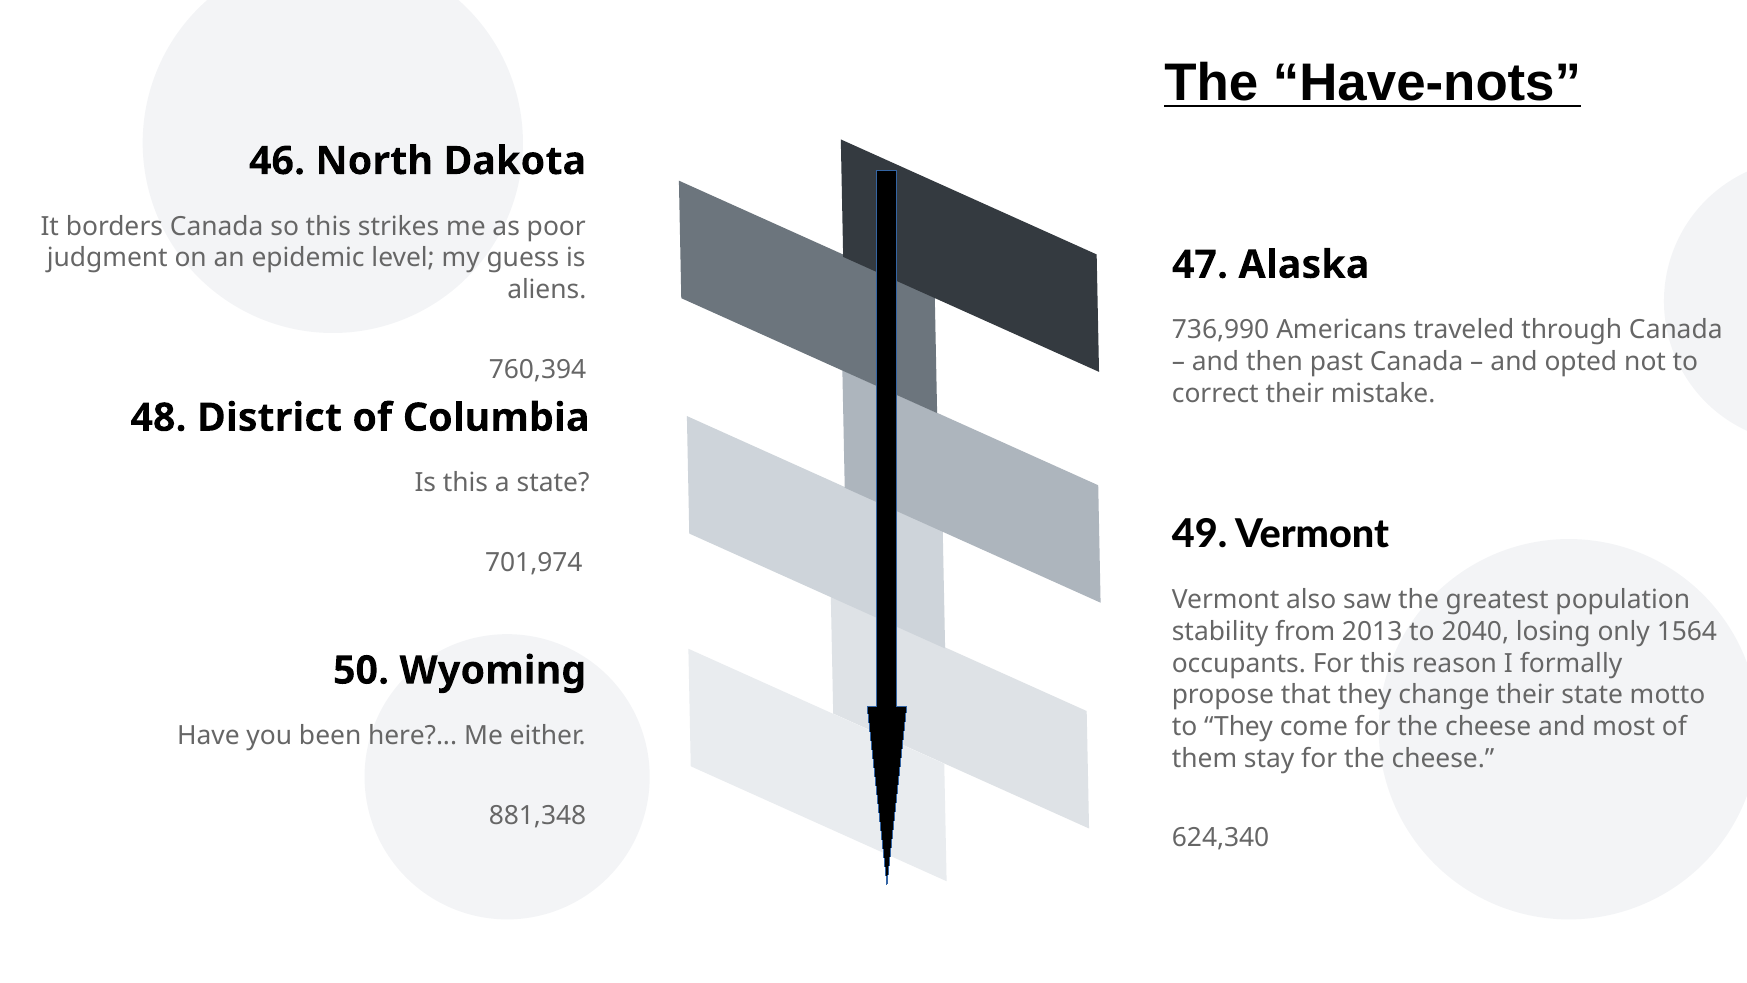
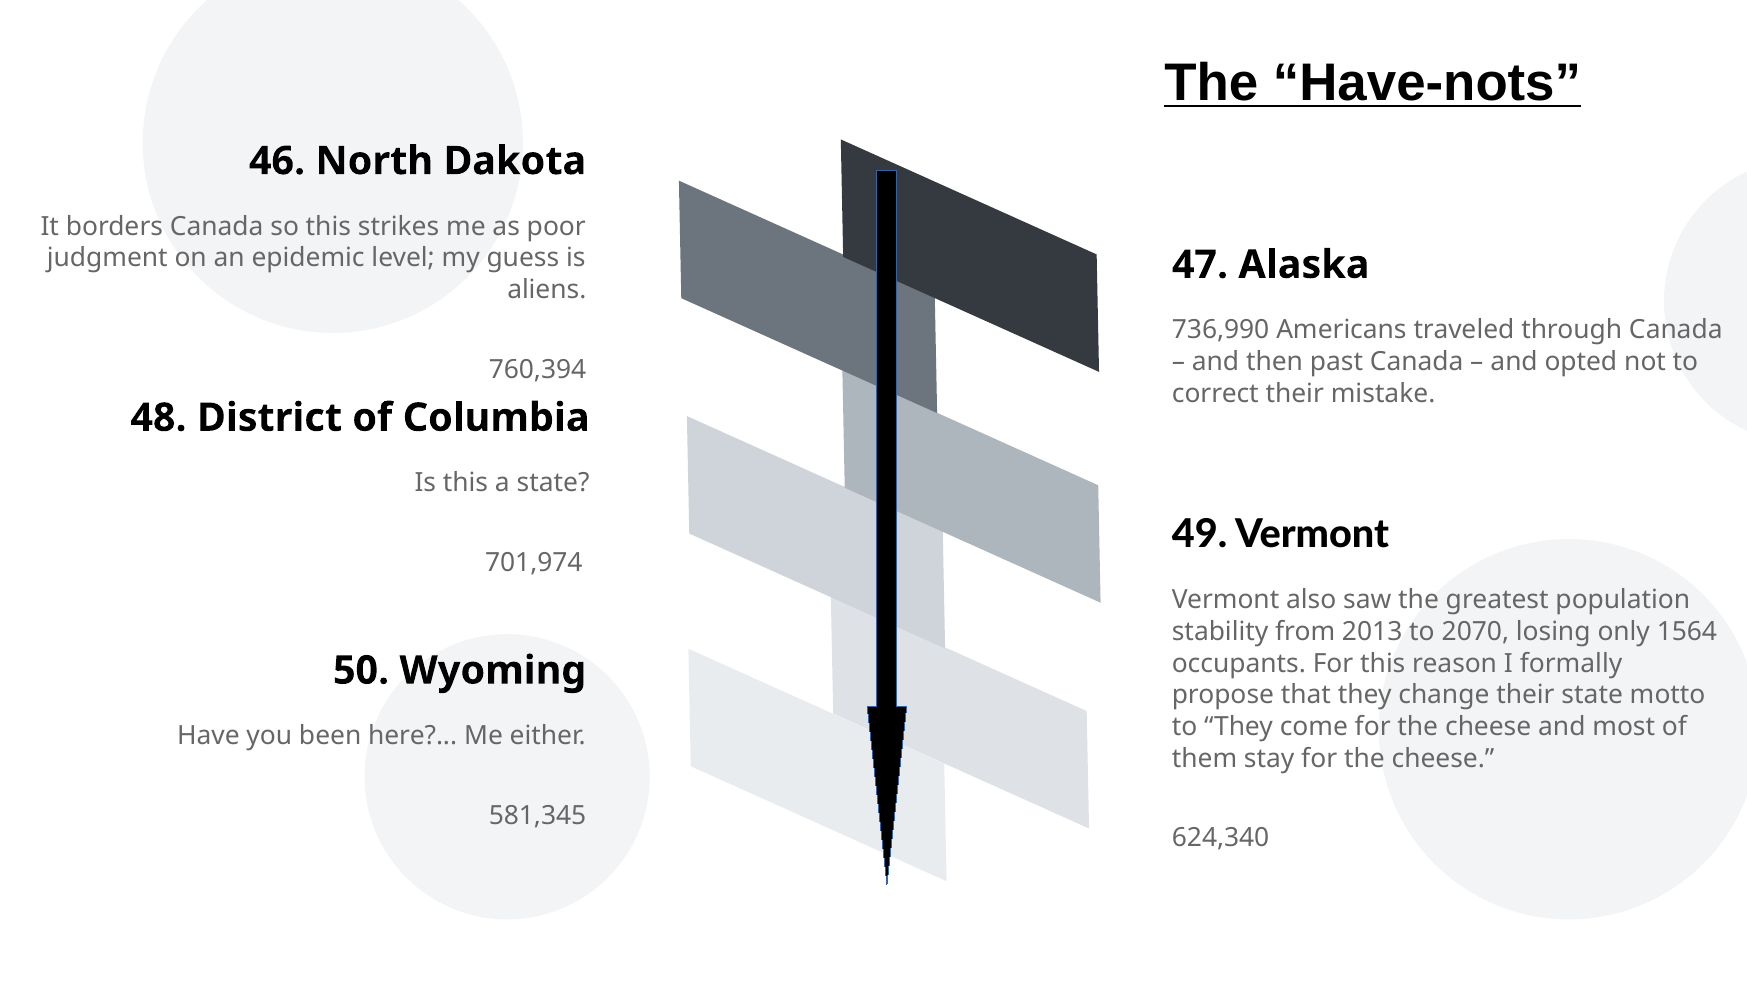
2040: 2040 -> 2070
881,348: 881,348 -> 581,345
